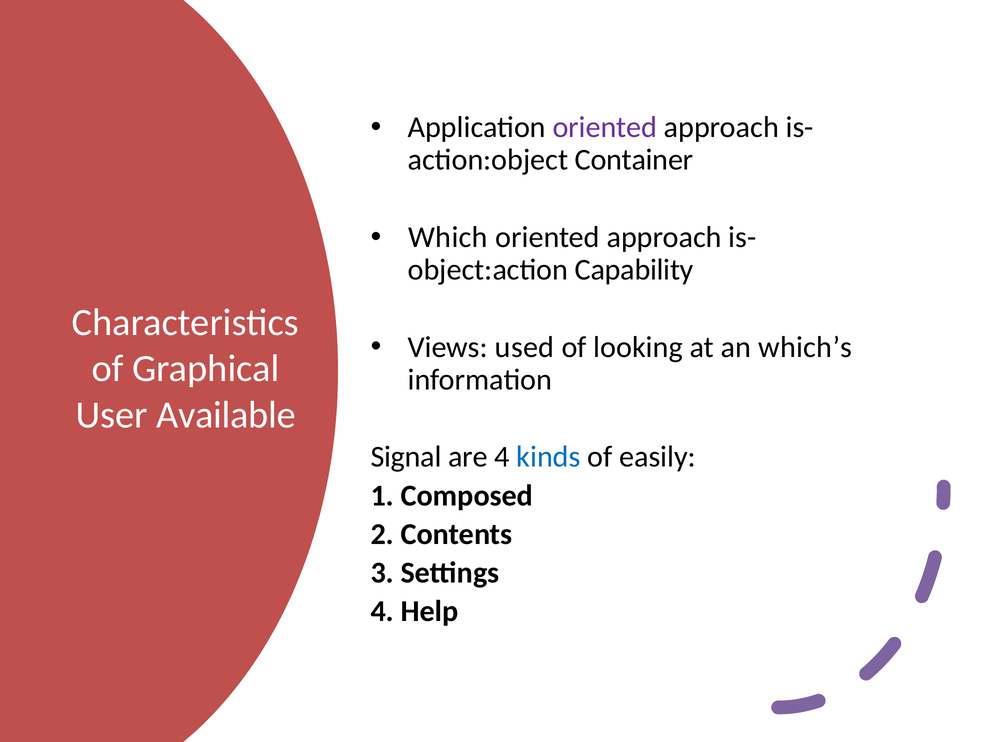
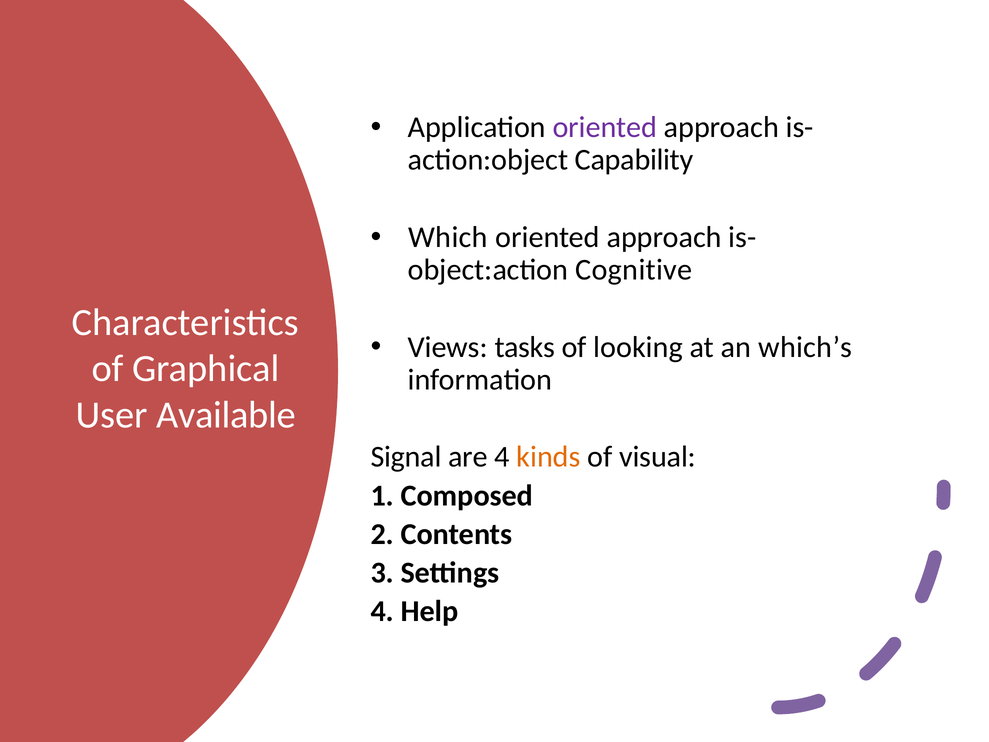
Container: Container -> Capability
Capability: Capability -> Cognitive
used: used -> tasks
kinds colour: blue -> orange
easily: easily -> visual
